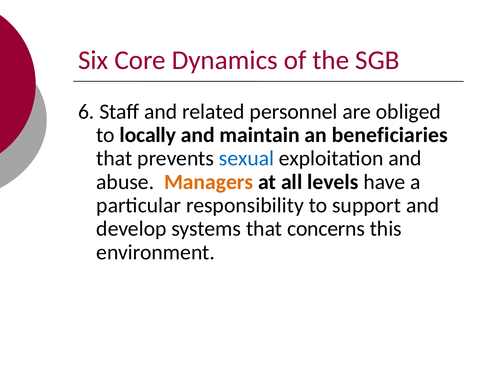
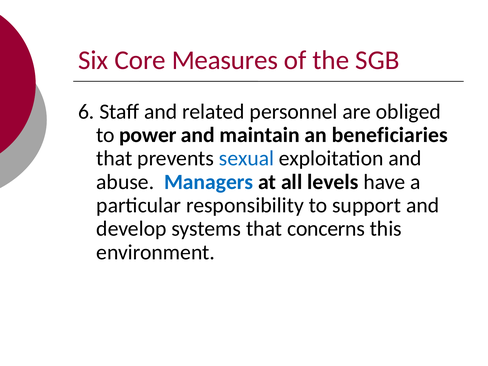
Dynamics: Dynamics -> Measures
locally: locally -> power
Managers colour: orange -> blue
